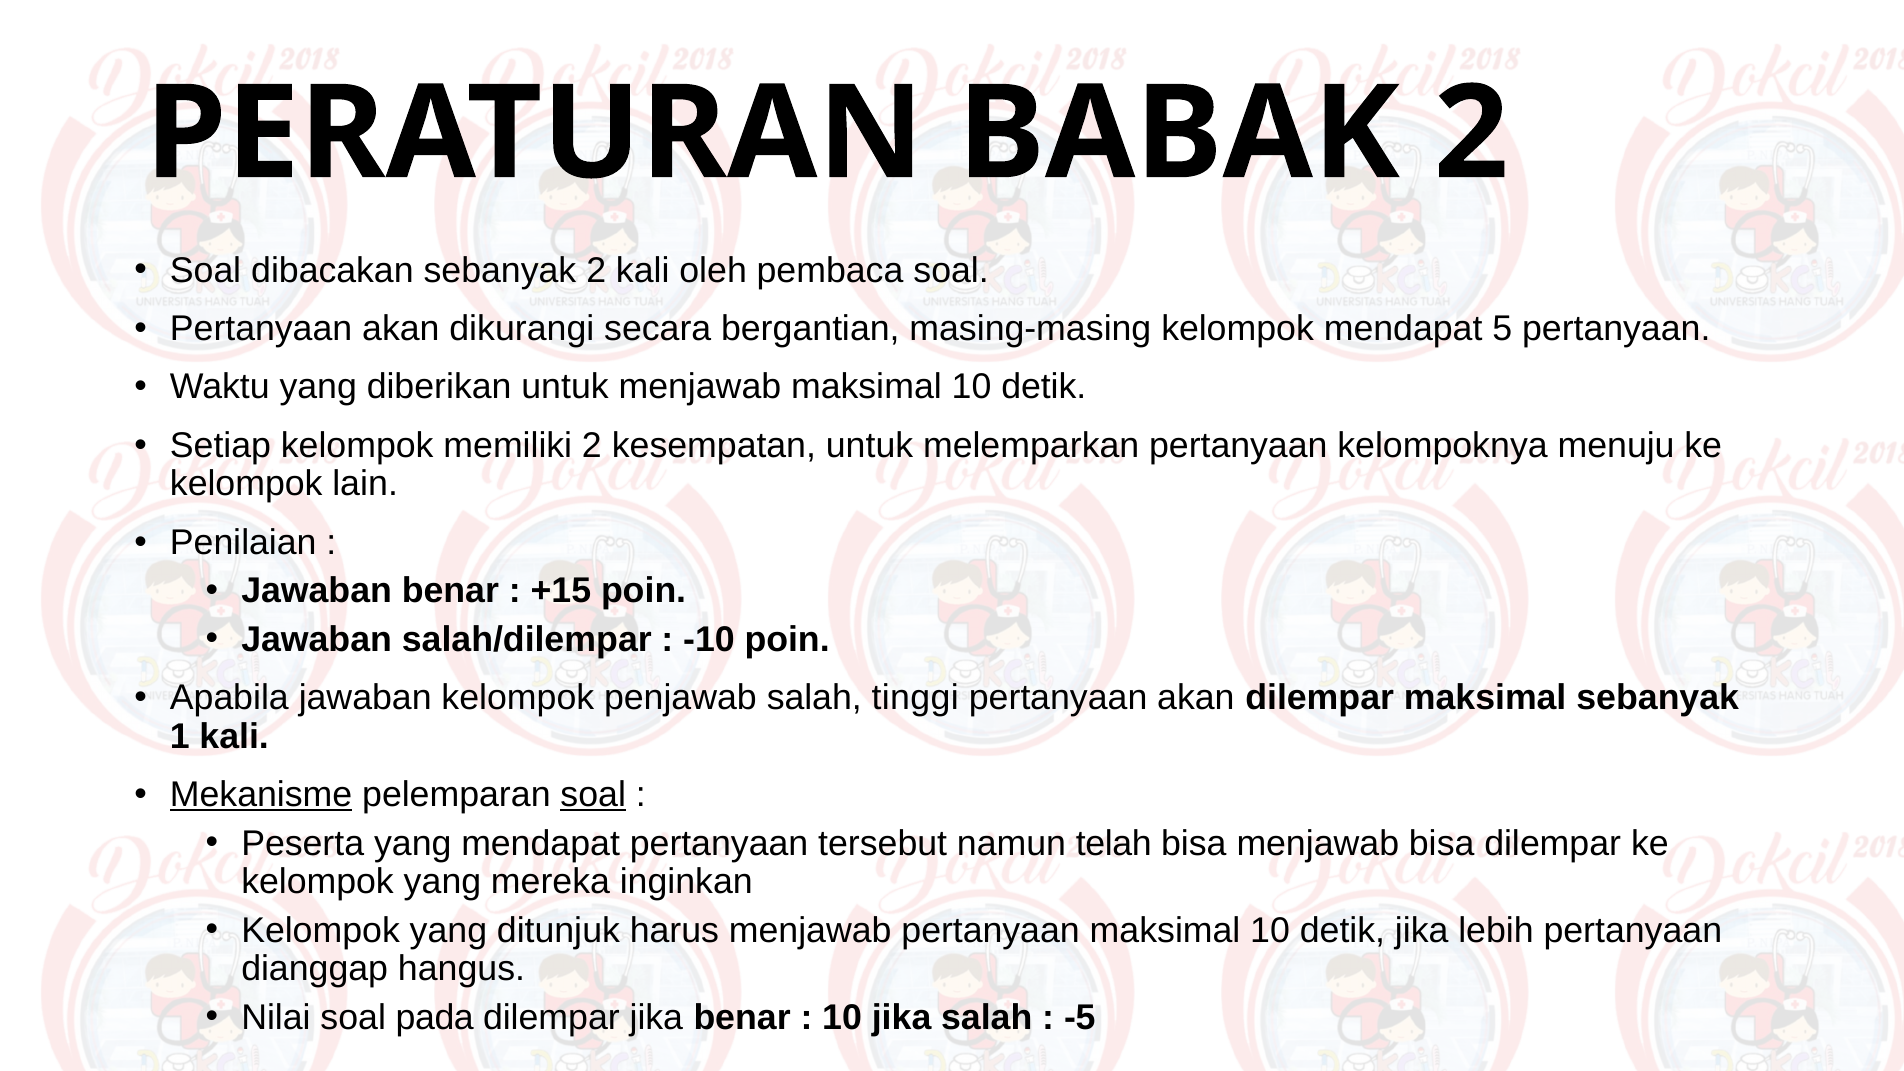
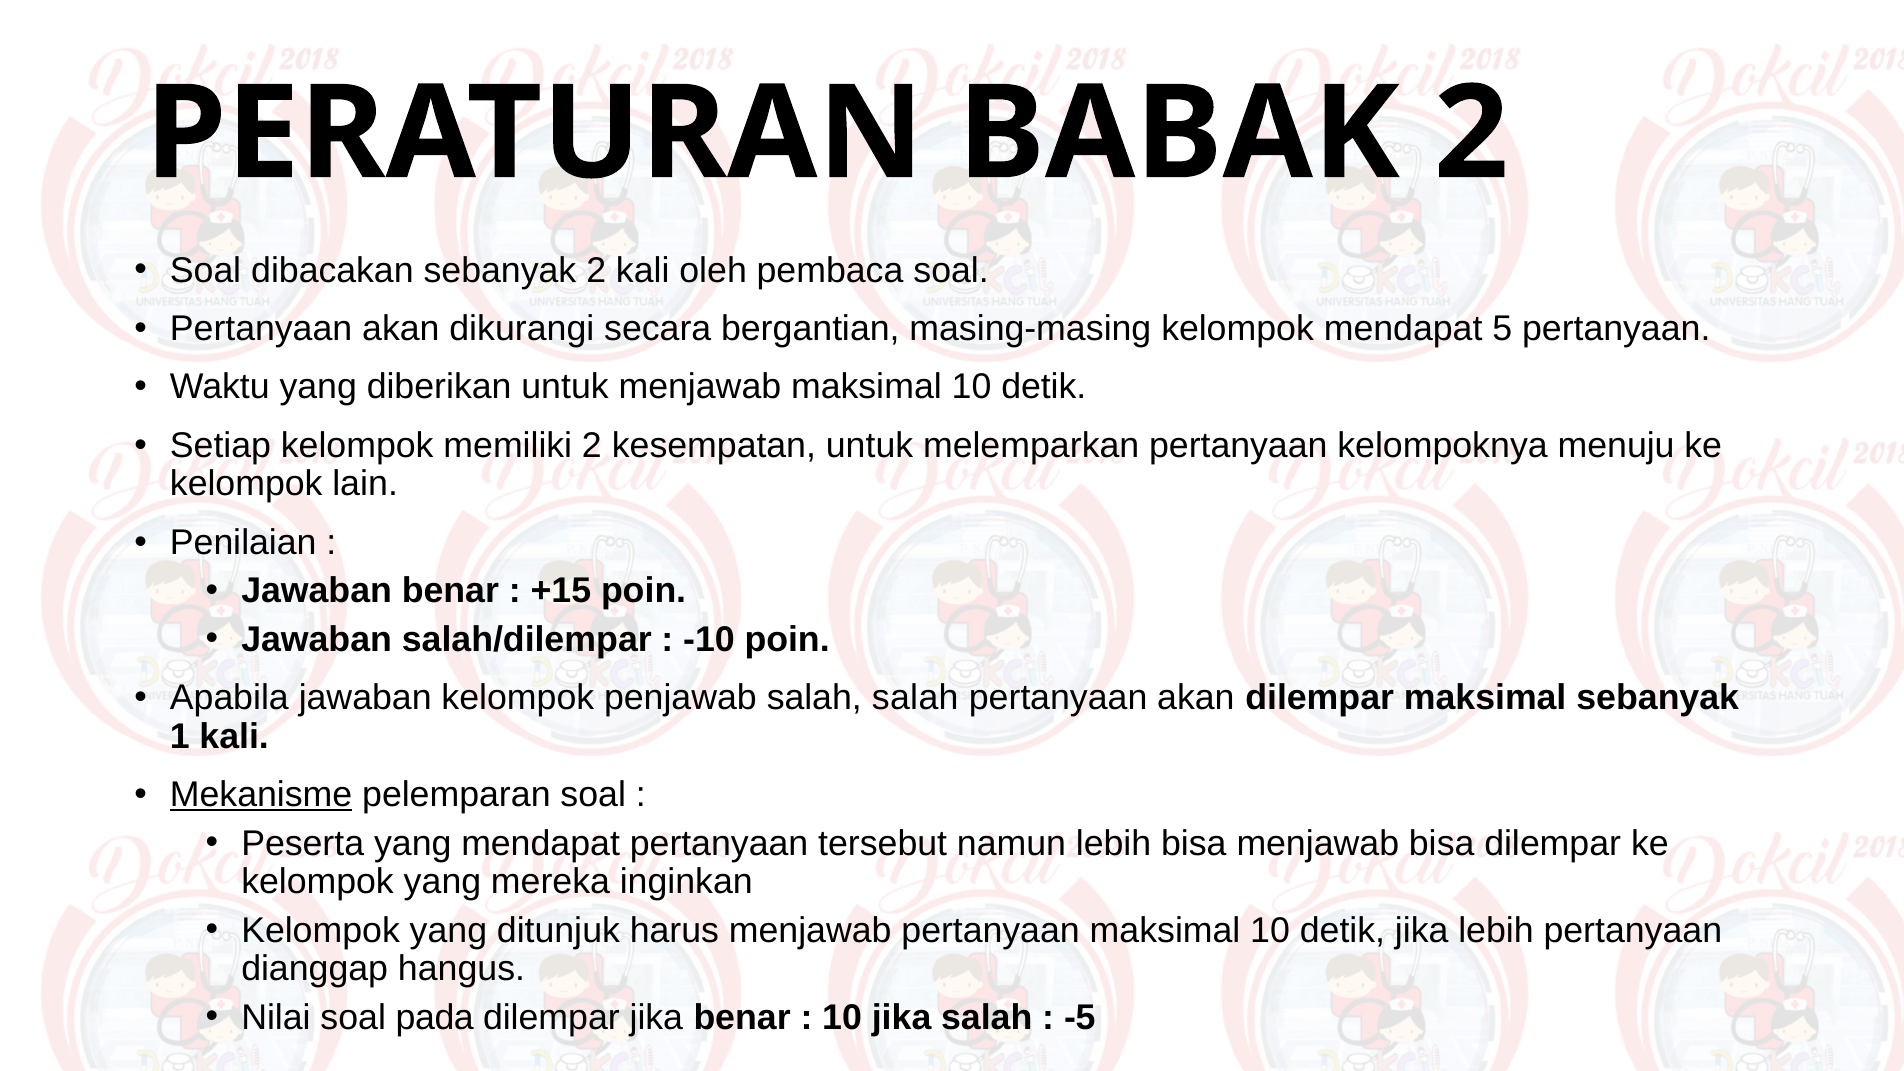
salah tinggi: tinggi -> salah
soal at (593, 795) underline: present -> none
namun telah: telah -> lebih
